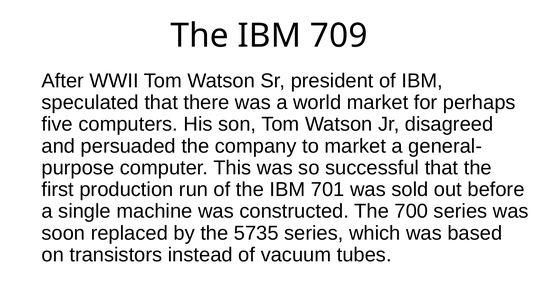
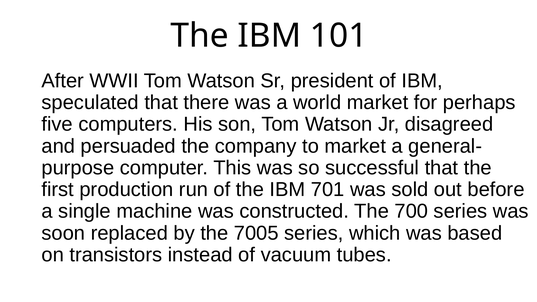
709: 709 -> 101
5735: 5735 -> 7005
